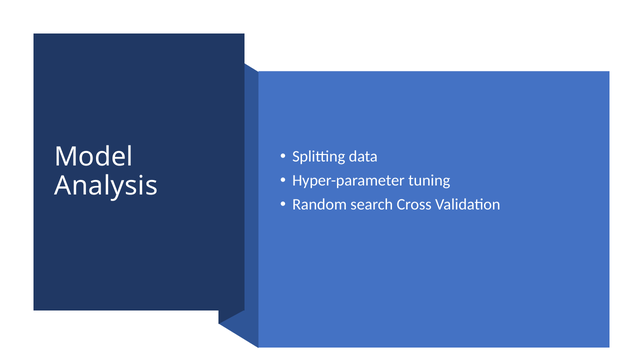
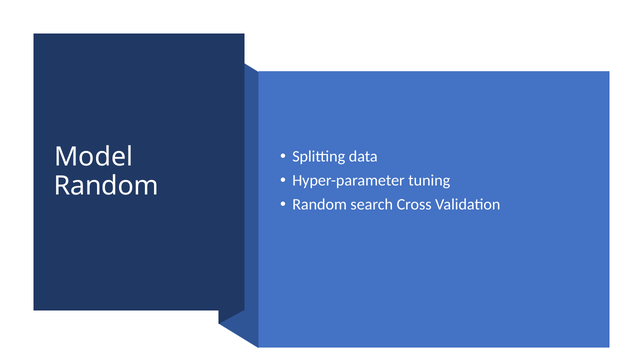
Analysis at (106, 186): Analysis -> Random
